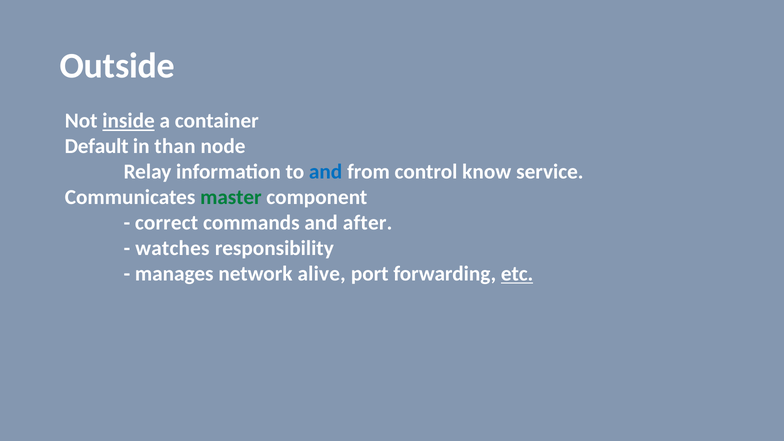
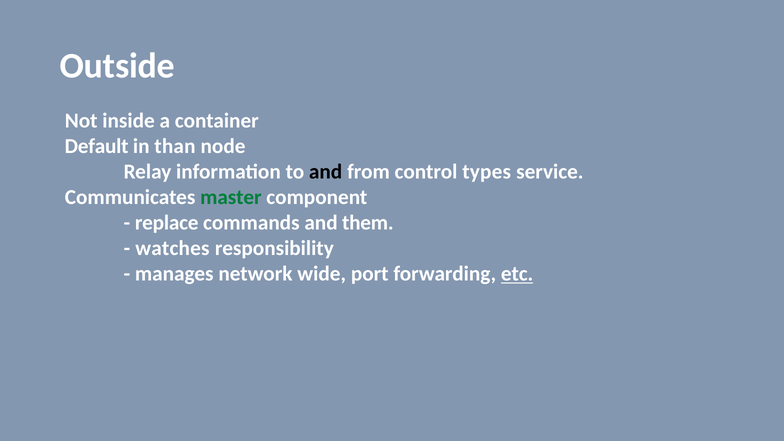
inside underline: present -> none
and at (326, 172) colour: blue -> black
know: know -> types
correct: correct -> replace
after: after -> them
alive: alive -> wide
